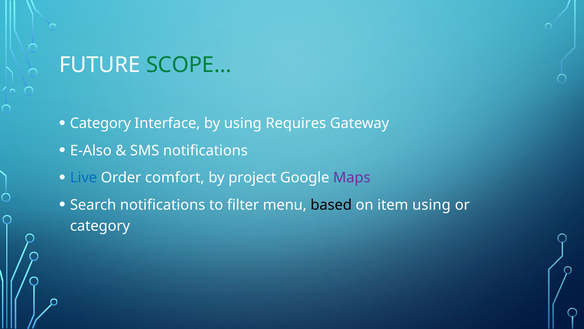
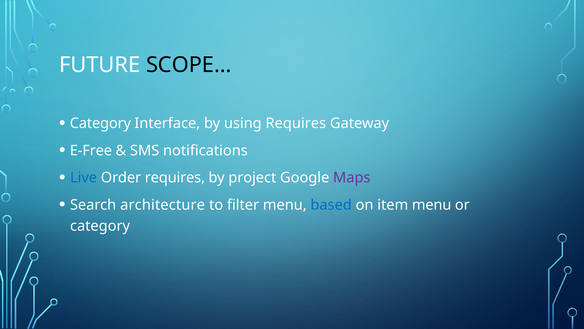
SCOPE… colour: green -> black
E-Also: E-Also -> E-Free
Order comfort: comfort -> requires
Search notifications: notifications -> architecture
based colour: black -> blue
item using: using -> menu
